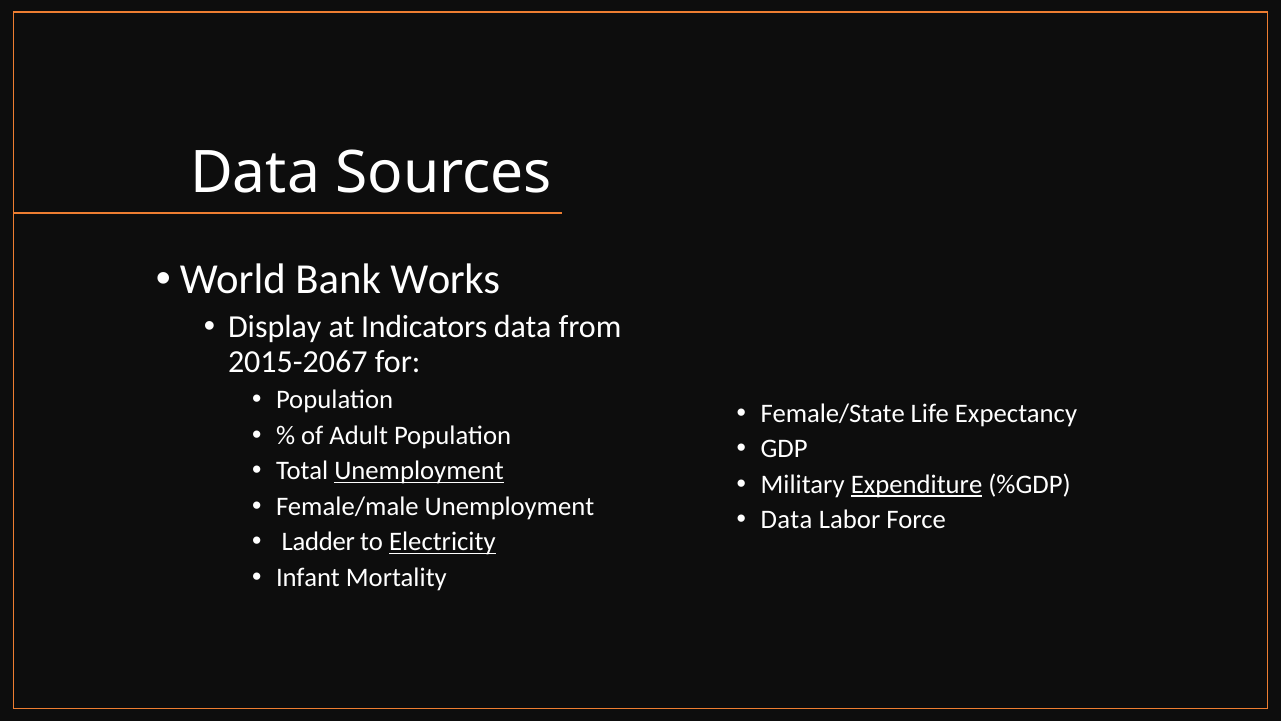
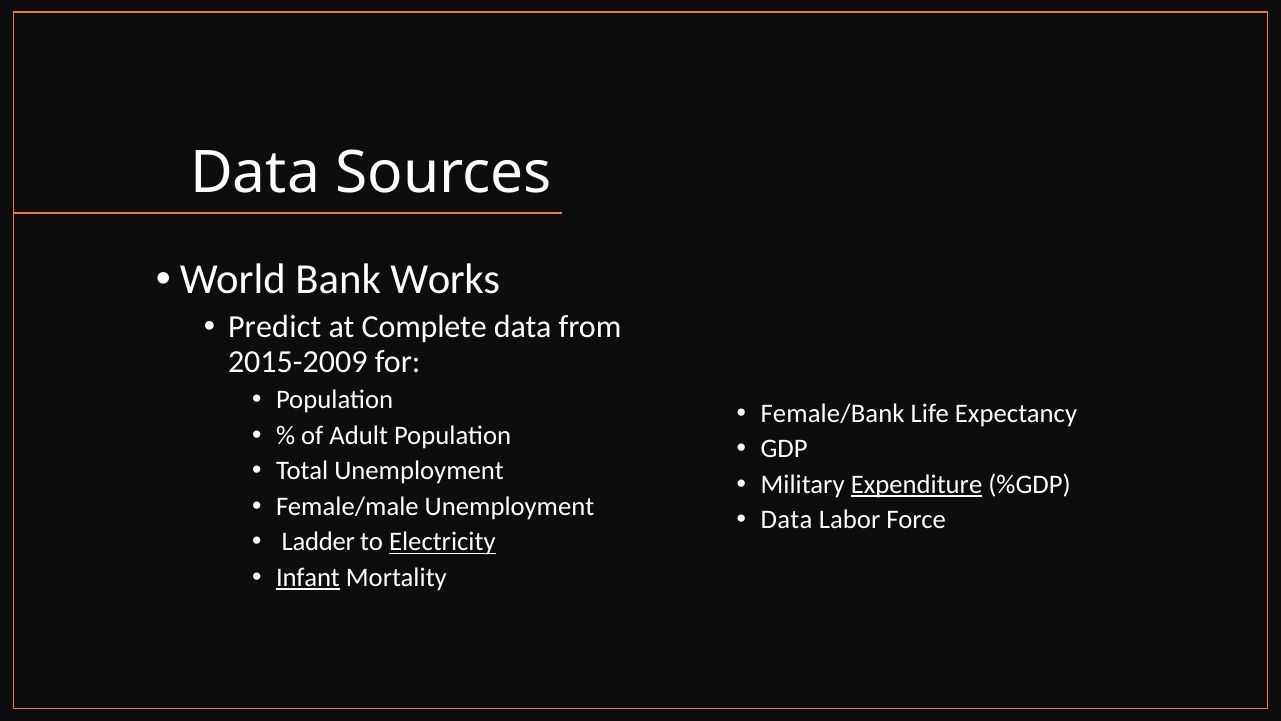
Display: Display -> Predict
Indicators: Indicators -> Complete
2015-2067: 2015-2067 -> 2015-2009
Female/State: Female/State -> Female/Bank
Unemployment at (419, 471) underline: present -> none
Infant underline: none -> present
